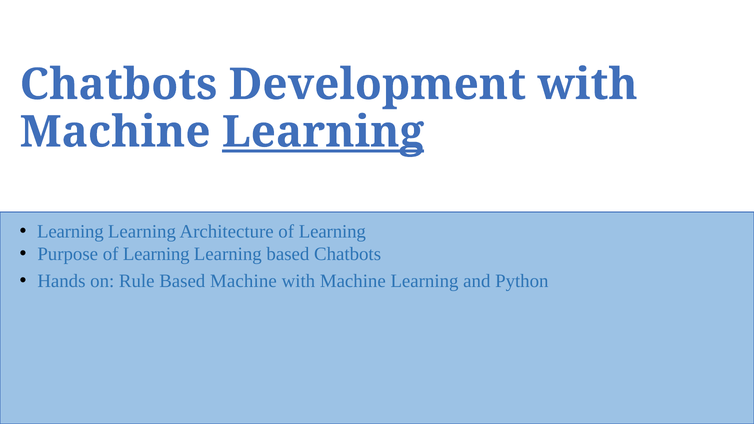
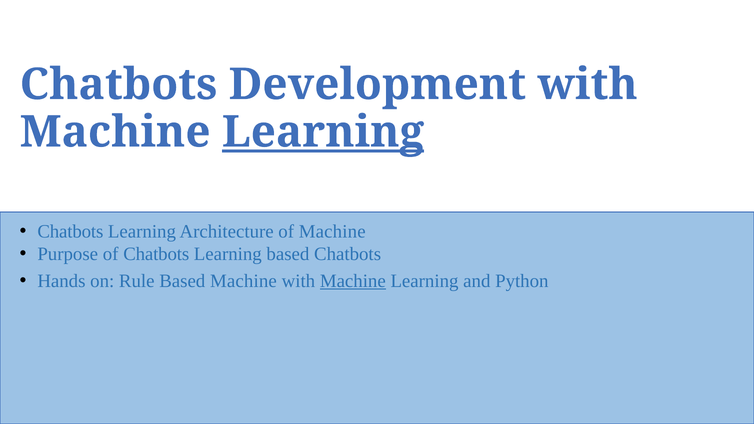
Learning at (70, 232): Learning -> Chatbots
Architecture of Learning: Learning -> Machine
Purpose of Learning: Learning -> Chatbots
Machine at (353, 281) underline: none -> present
